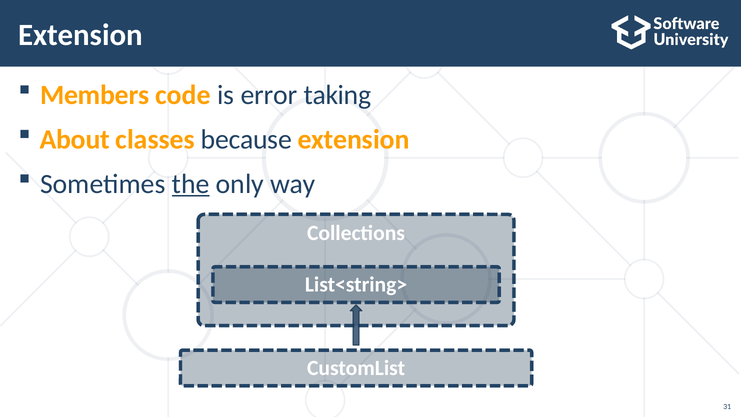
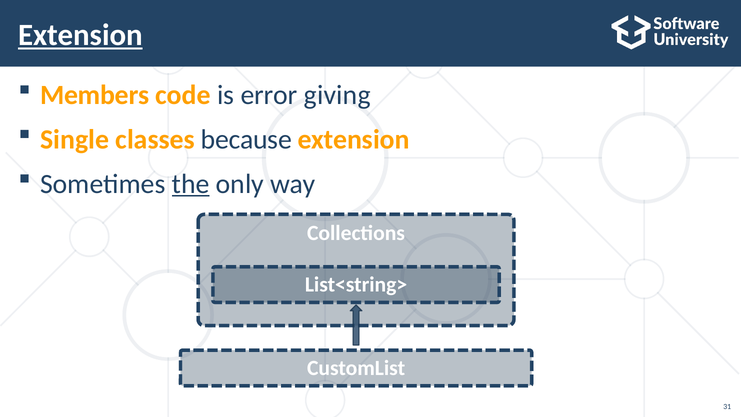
Extension at (80, 35) underline: none -> present
taking: taking -> giving
About: About -> Single
